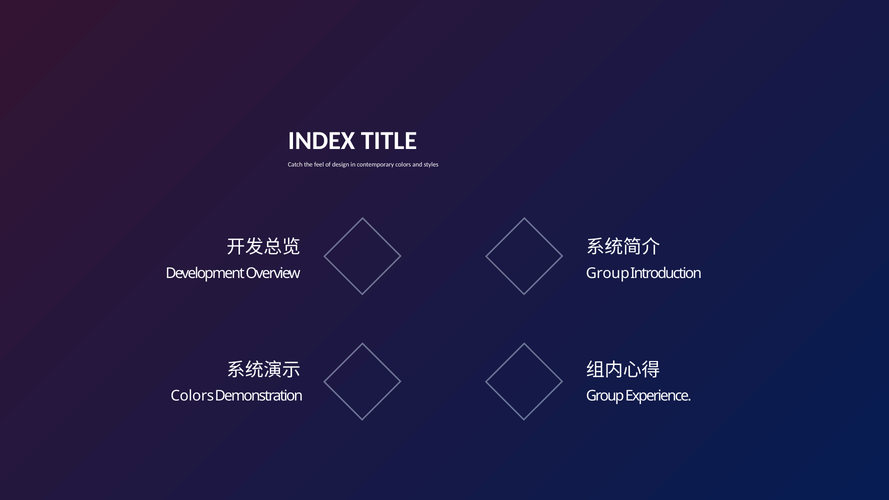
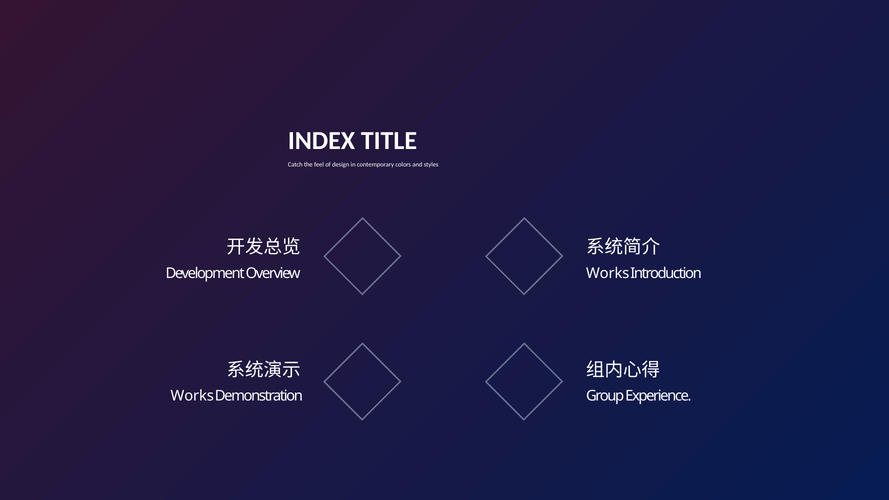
Group at (608, 273): Group -> Works
Colors at (192, 396): Colors -> Works
